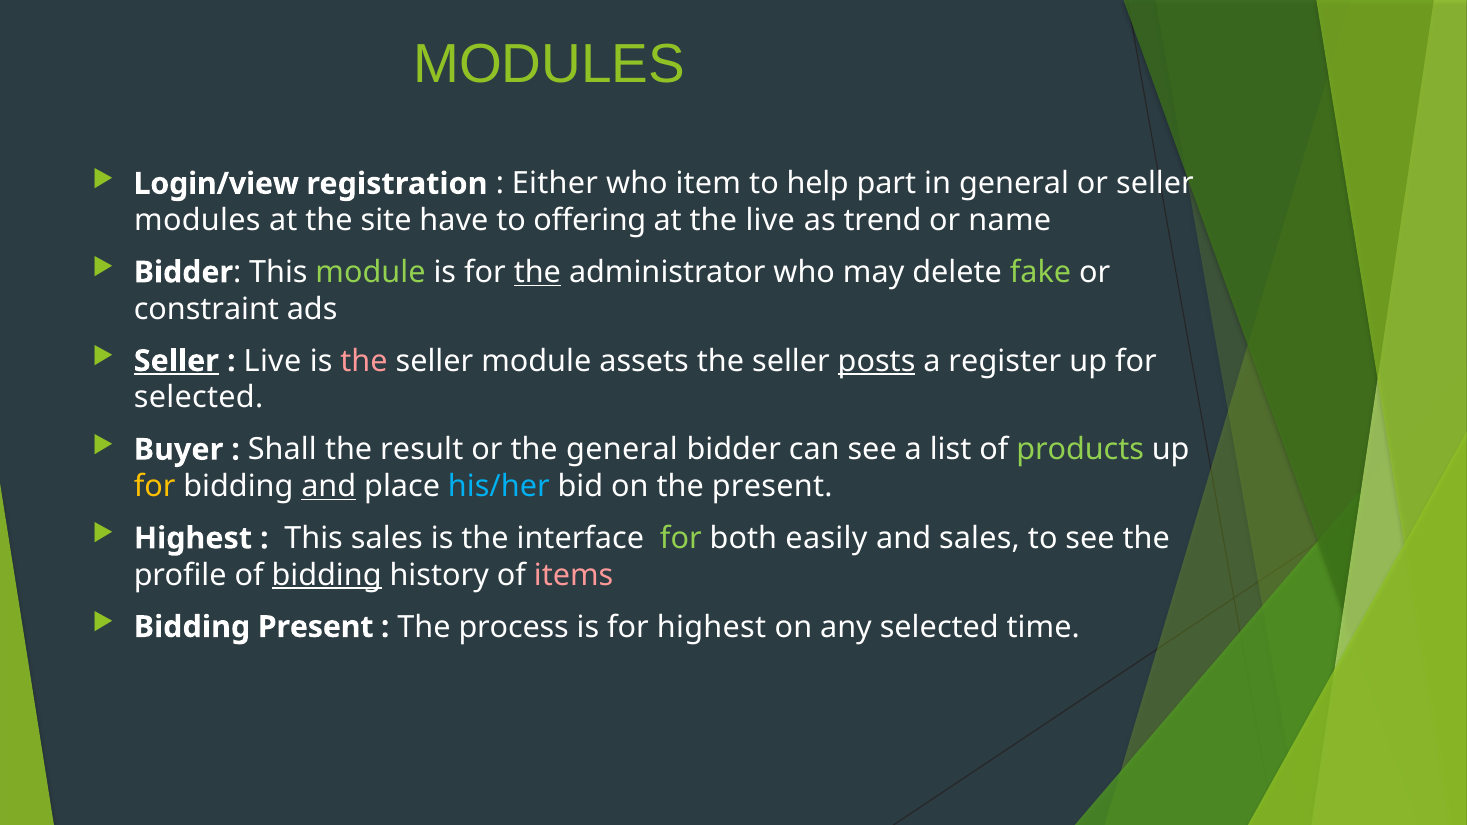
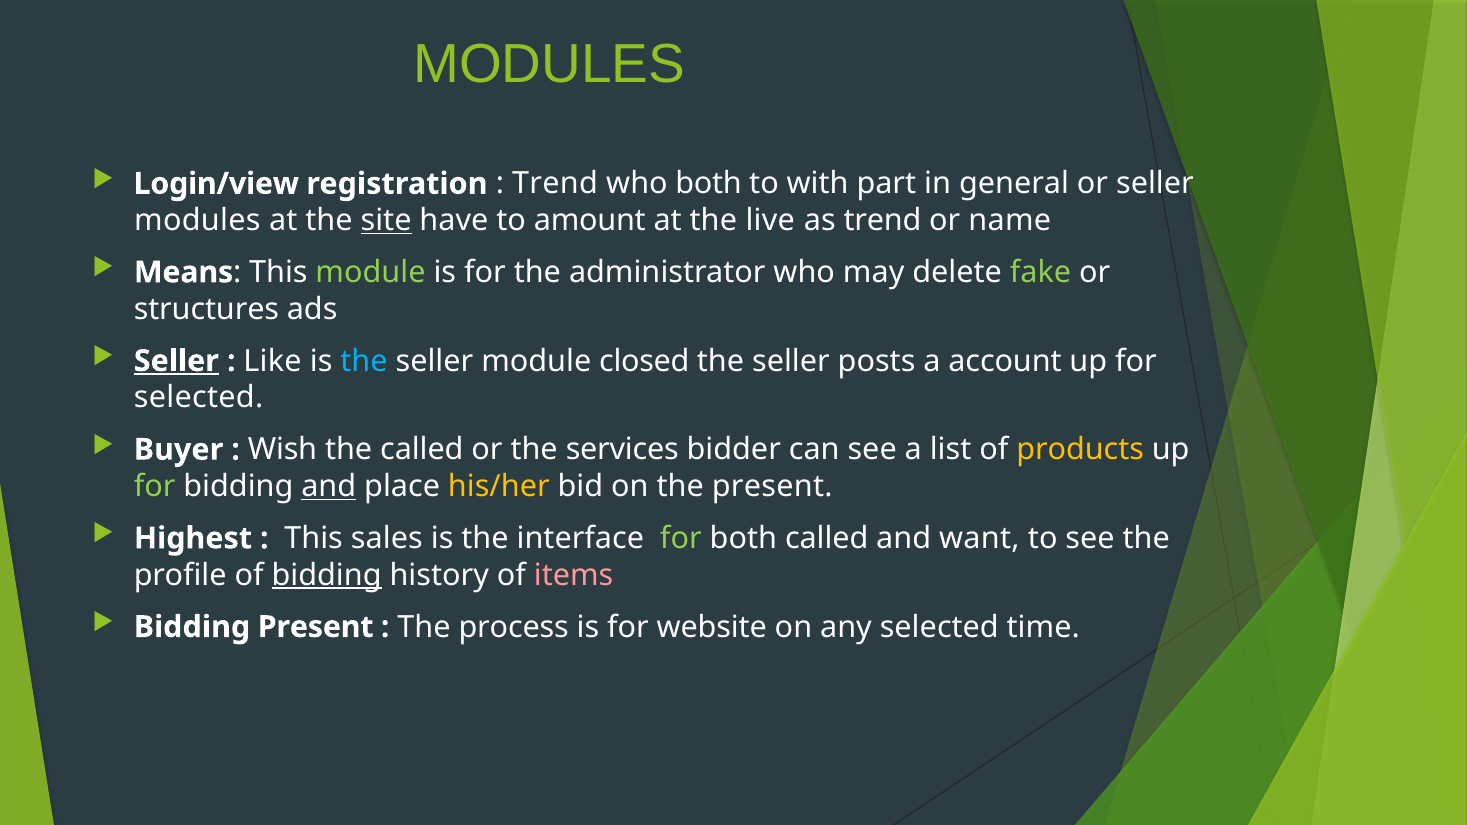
Either at (555, 184): Either -> Trend
who item: item -> both
help: help -> with
site underline: none -> present
offering: offering -> amount
Bidder at (183, 272): Bidder -> Means
the at (537, 272) underline: present -> none
constraint: constraint -> structures
Live at (273, 361): Live -> Like
the at (364, 361) colour: pink -> light blue
assets: assets -> closed
posts underline: present -> none
register: register -> account
Shall: Shall -> Wish
the result: result -> called
the general: general -> services
products colour: light green -> yellow
for at (155, 486) colour: yellow -> light green
his/her colour: light blue -> yellow
both easily: easily -> called
and sales: sales -> want
for highest: highest -> website
